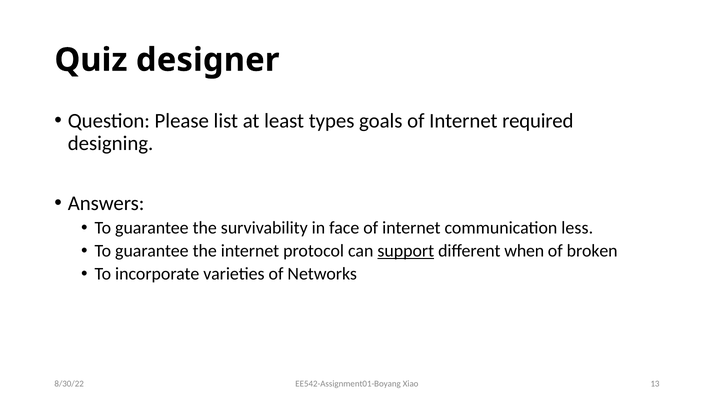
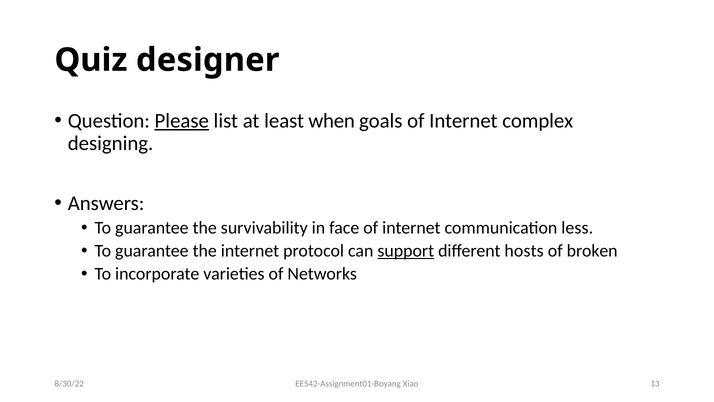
Please underline: none -> present
types: types -> when
required: required -> complex
when: when -> hosts
